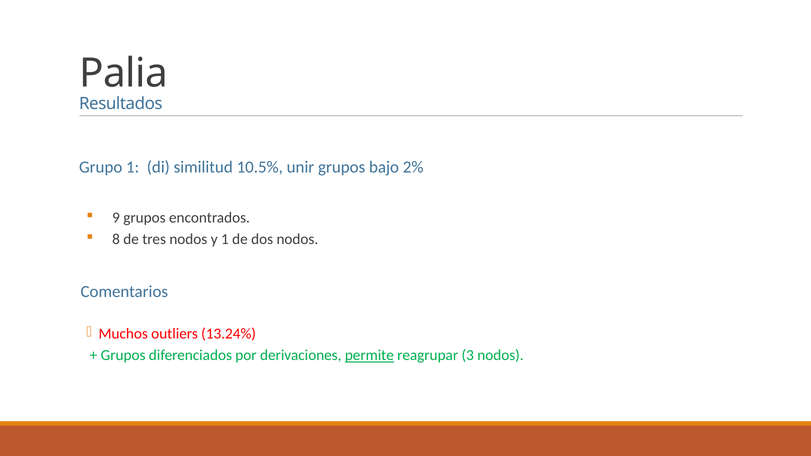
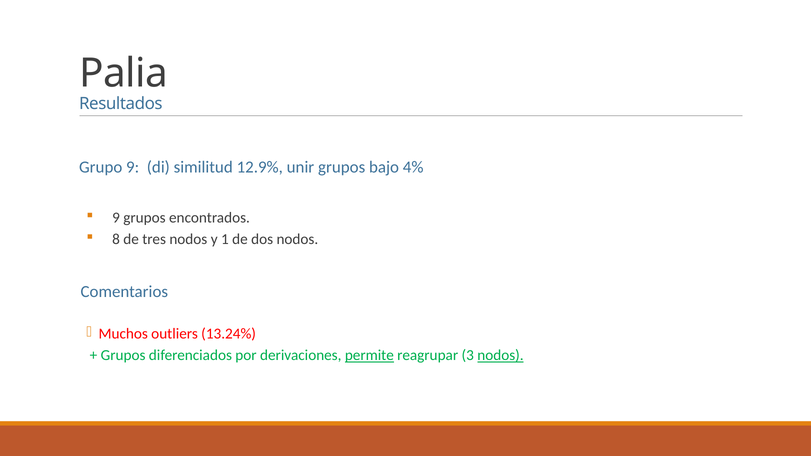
Grupo 1: 1 -> 9
10.5%: 10.5% -> 12.9%
2%: 2% -> 4%
nodos at (500, 355) underline: none -> present
